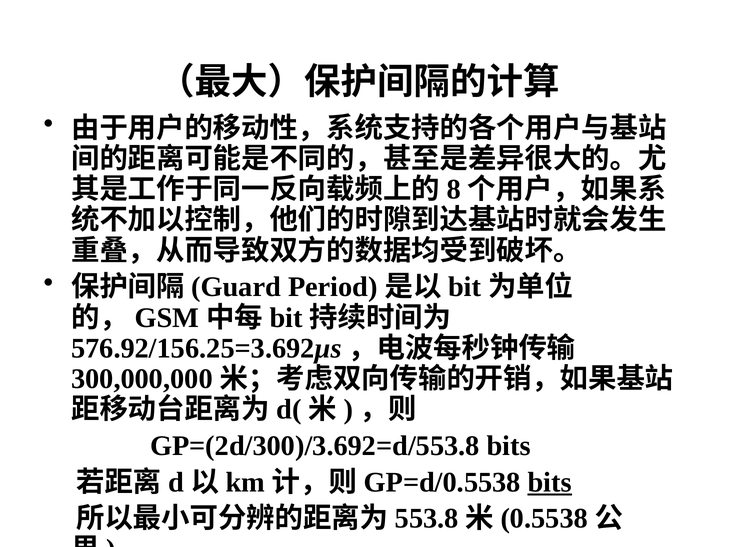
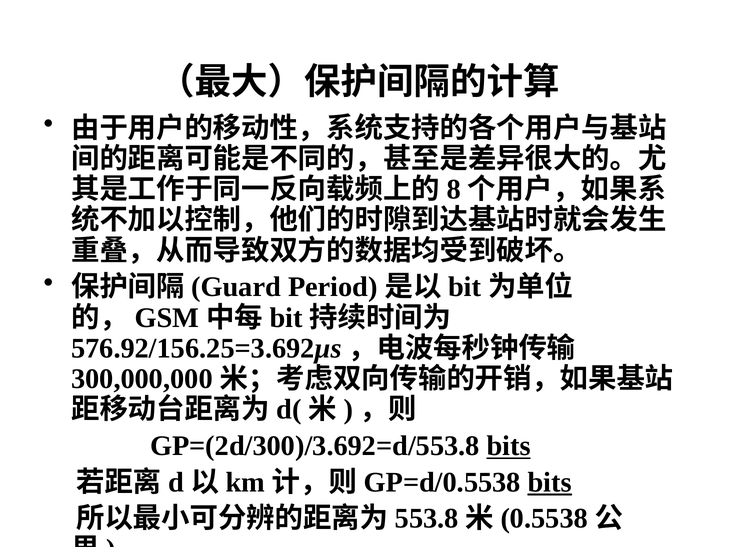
bits at (509, 446) underline: none -> present
